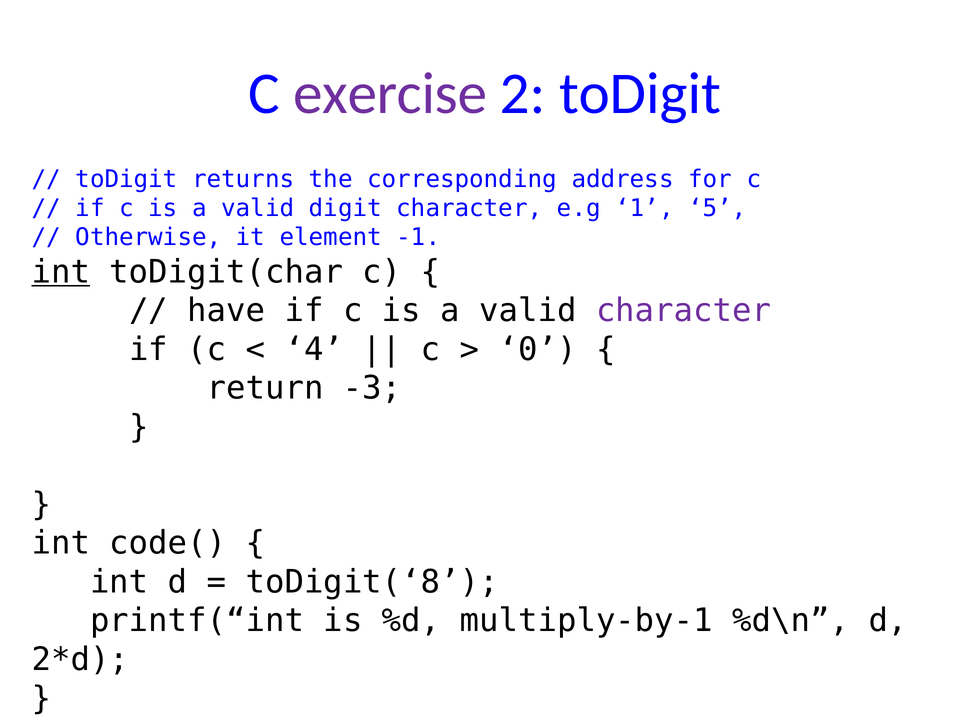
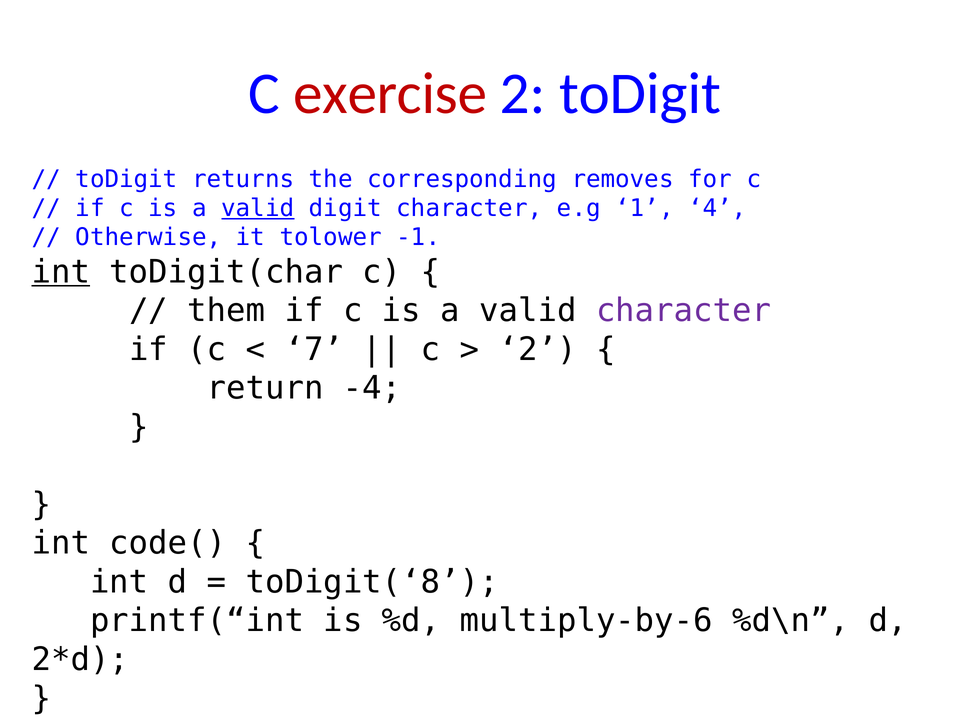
exercise colour: purple -> red
address: address -> removes
valid at (258, 208) underline: none -> present
5: 5 -> 4
element: element -> tolower
have: have -> them
4: 4 -> 7
0 at (538, 350): 0 -> 2
-3: -3 -> -4
multiply-by-1: multiply-by-1 -> multiply-by-6
